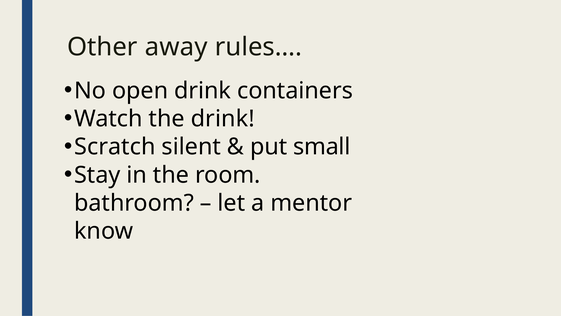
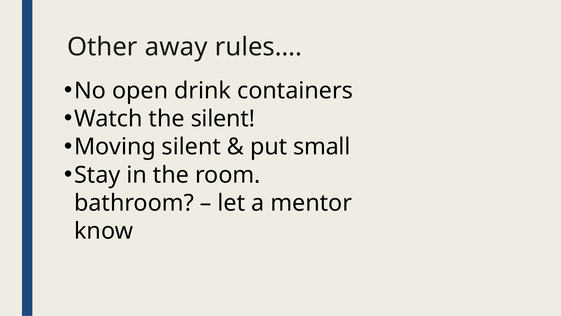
the drink: drink -> silent
Scratch: Scratch -> Moving
